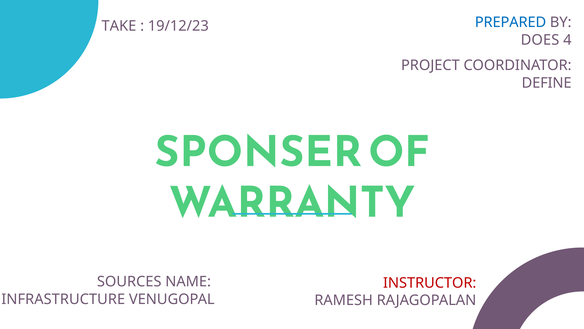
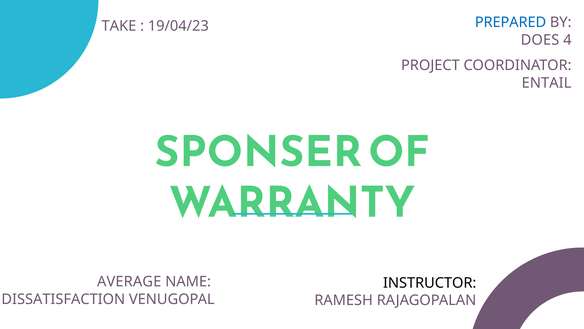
19/12/23: 19/12/23 -> 19/04/23
DEFINE: DEFINE -> ENTAIL
SOURCES: SOURCES -> AVERAGE
INSTRUCTOR colour: red -> black
INFRASTRUCTURE: INFRASTRUCTURE -> DISSATISFACTION
